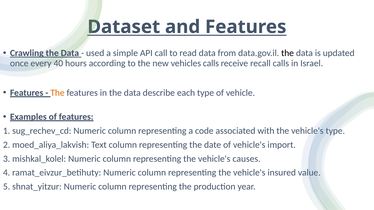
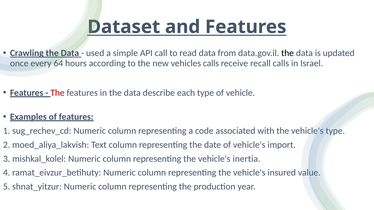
40: 40 -> 64
The at (57, 93) colour: orange -> red
causes: causes -> inertia
